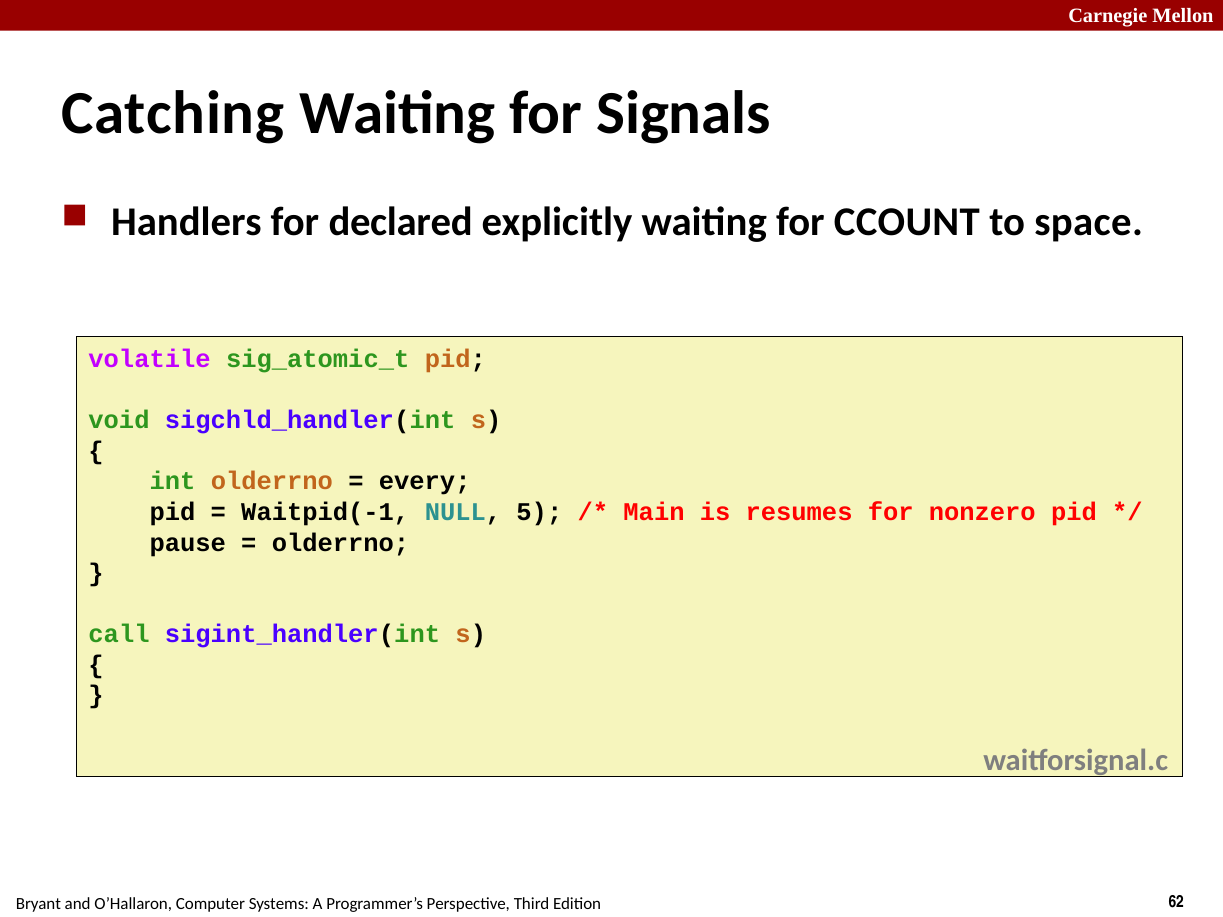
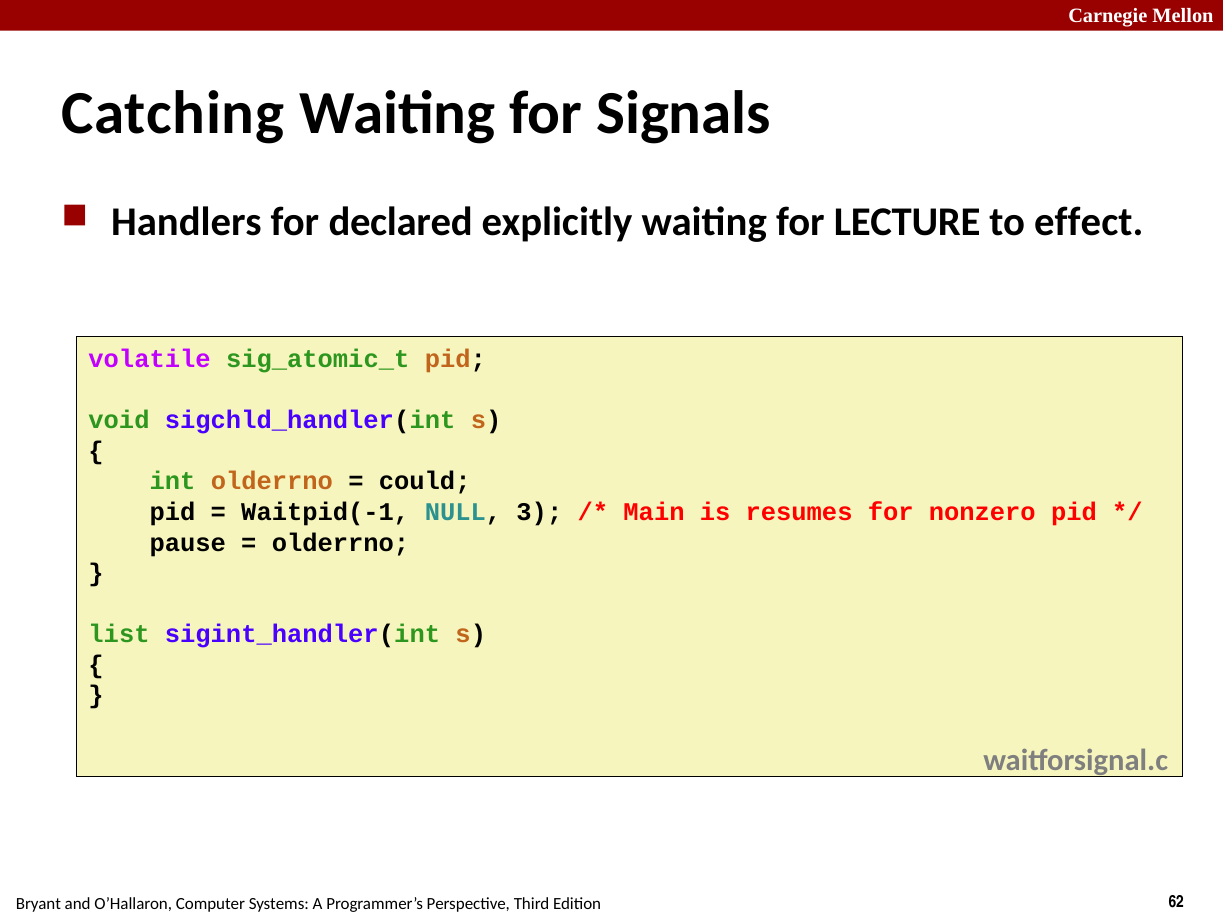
CCOUNT: CCOUNT -> LECTURE
space: space -> effect
every: every -> could
5: 5 -> 3
call: call -> list
